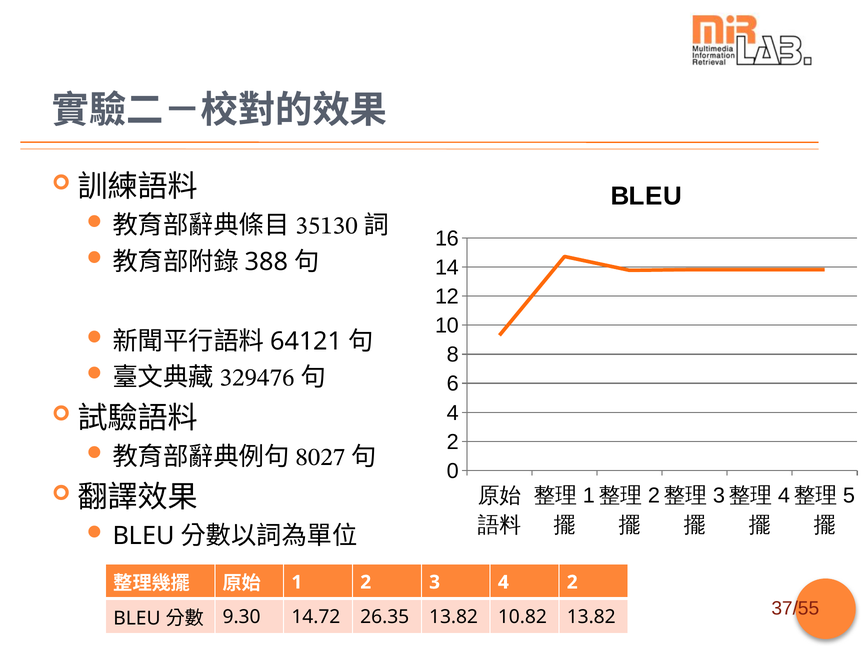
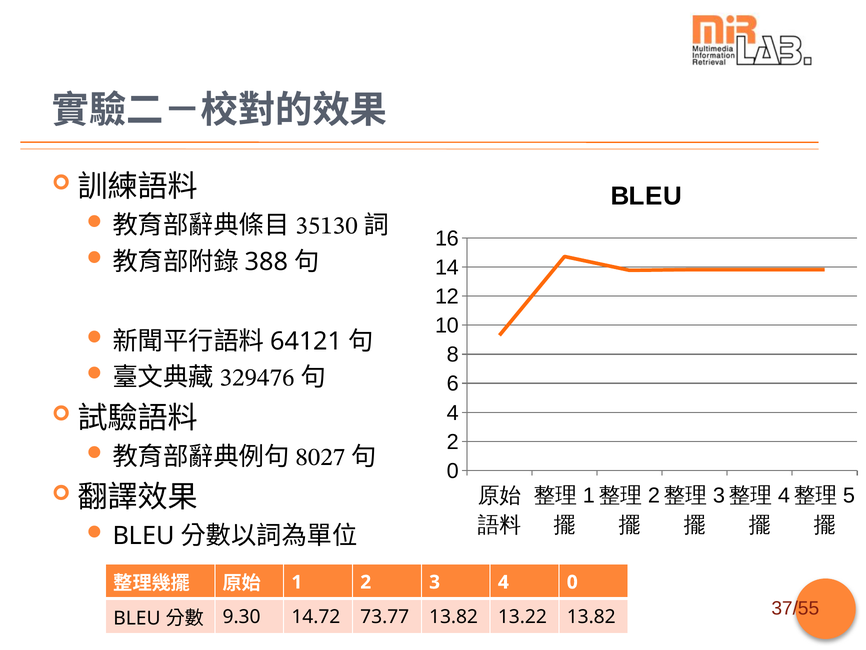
4 2: 2 -> 0
26.35: 26.35 -> 73.77
10.82: 10.82 -> 13.22
